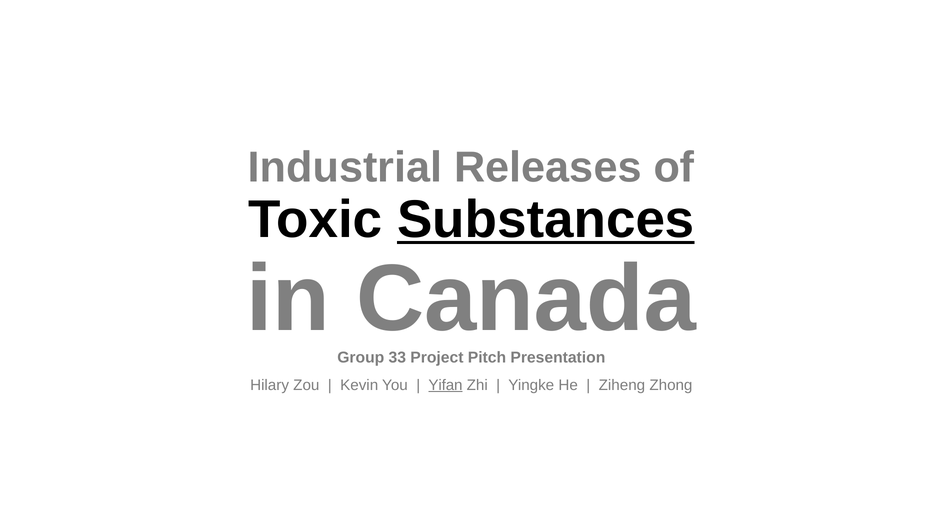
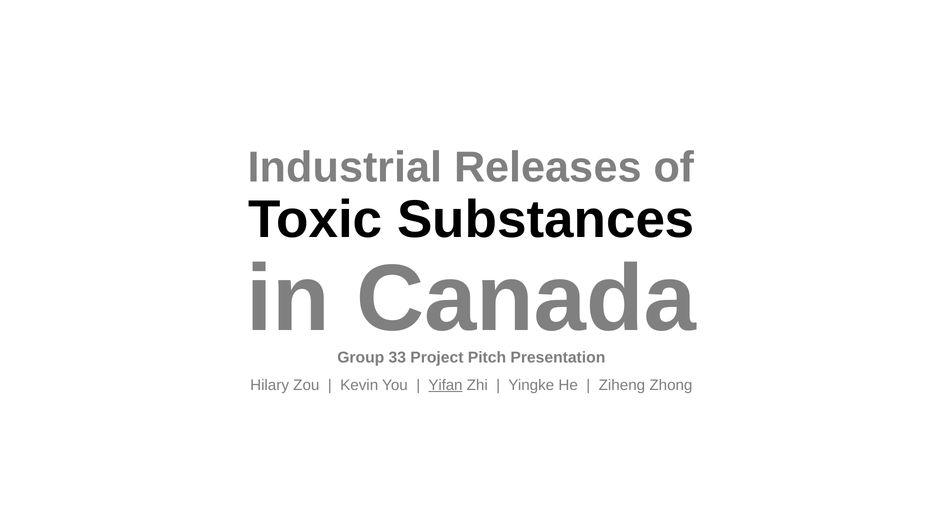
Substances underline: present -> none
